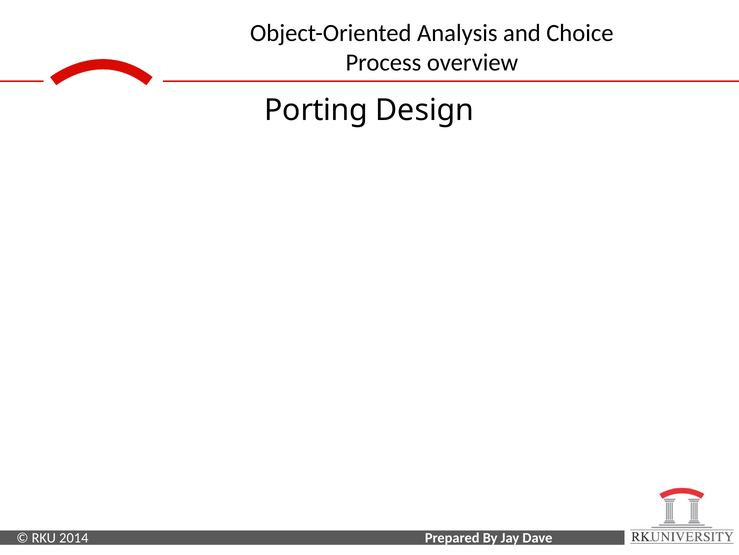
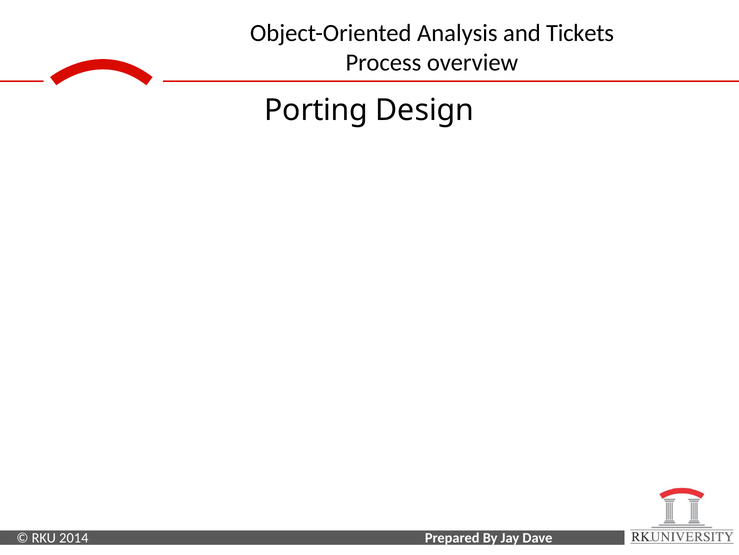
Choice: Choice -> Tickets
